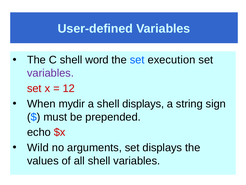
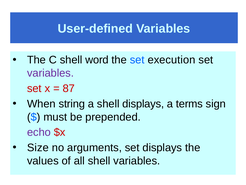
12: 12 -> 87
mydir: mydir -> string
string: string -> terms
echo colour: black -> purple
Wild: Wild -> Size
